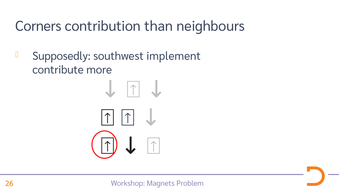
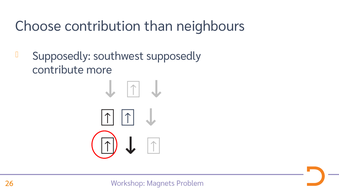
Corners: Corners -> Choose
southwest implement: implement -> supposedly
